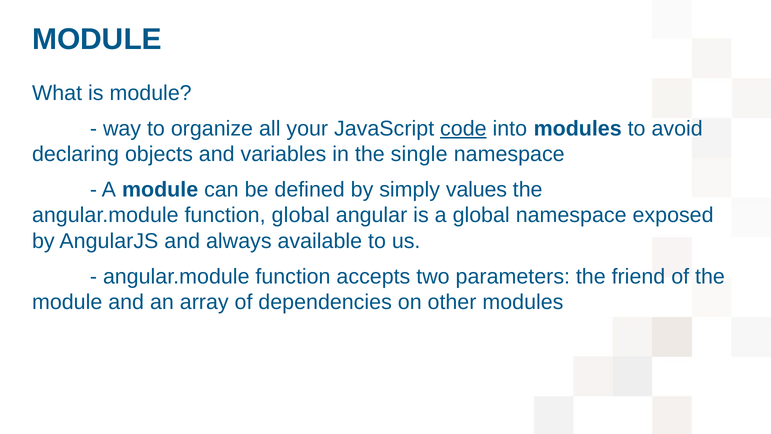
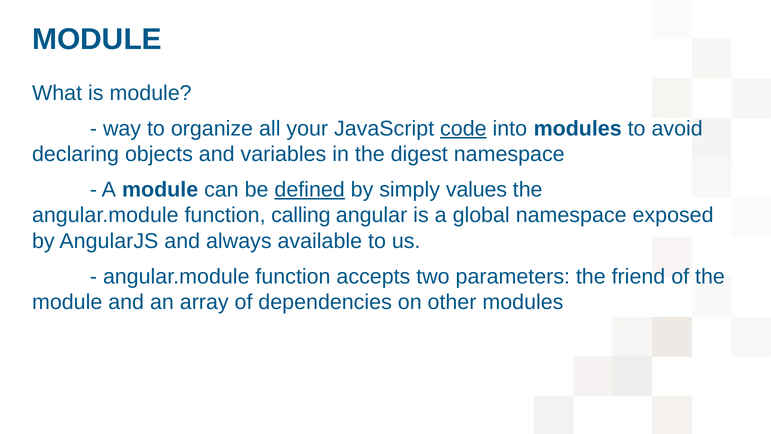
single: single -> digest
defined underline: none -> present
function global: global -> calling
